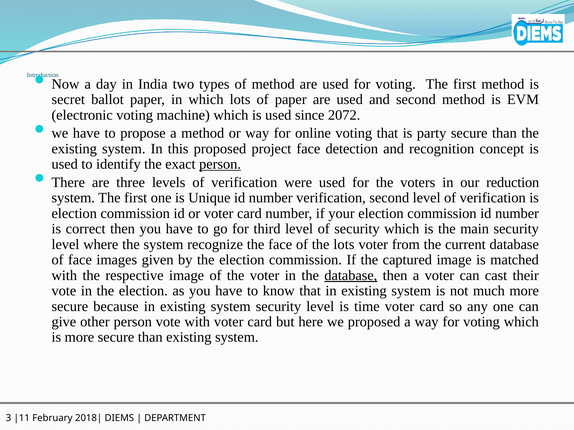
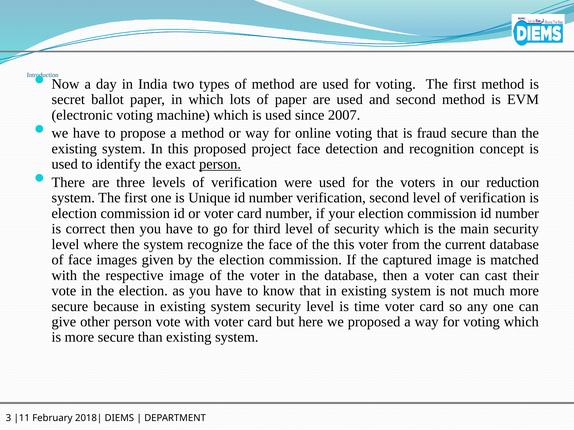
2072: 2072 -> 2007
party: party -> fraud
the lots: lots -> this
database at (351, 276) underline: present -> none
